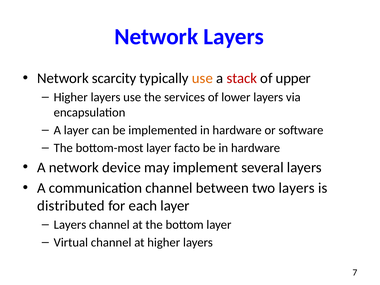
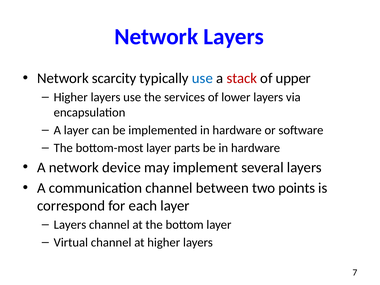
use at (202, 78) colour: orange -> blue
facto: facto -> parts
two layers: layers -> points
distributed: distributed -> correspond
